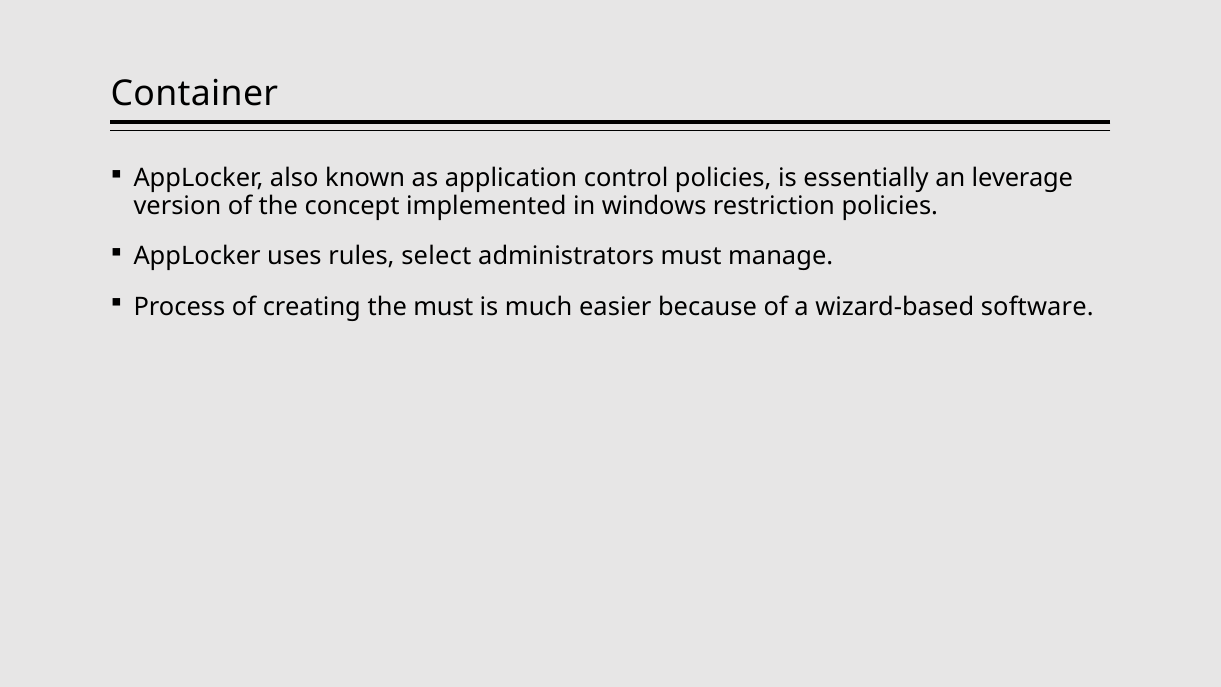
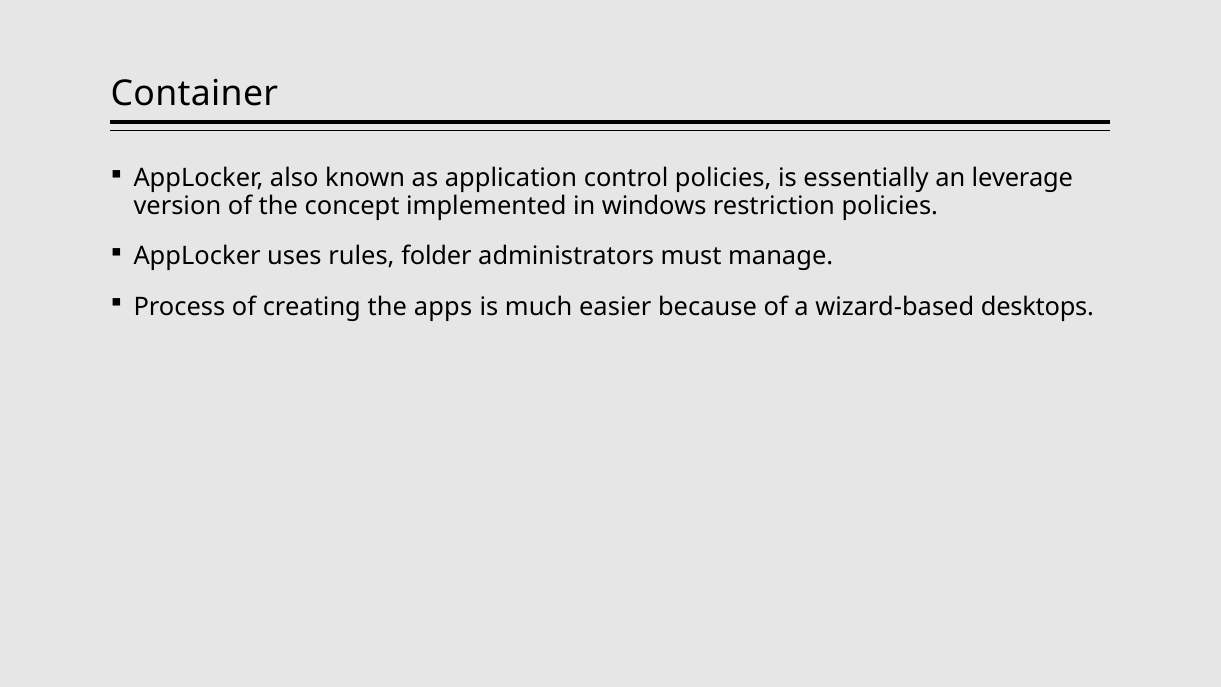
select: select -> folder
the must: must -> apps
software: software -> desktops
